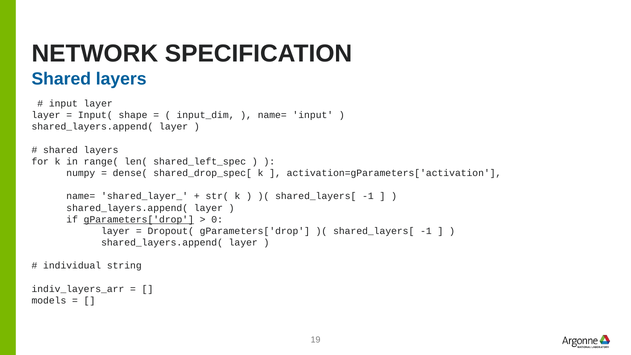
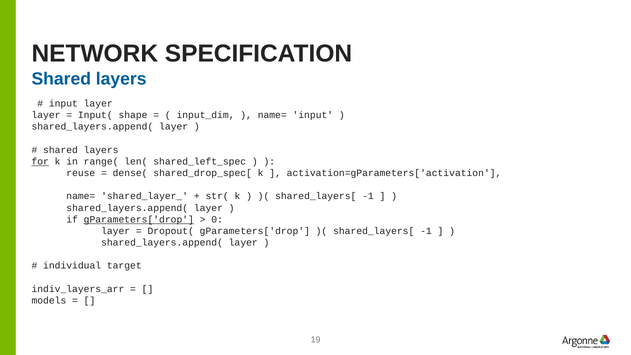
for underline: none -> present
numpy: numpy -> reuse
string: string -> target
